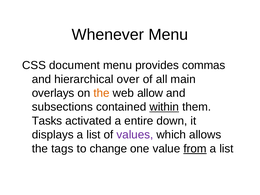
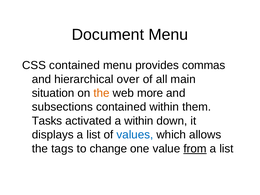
Whenever: Whenever -> Document
CSS document: document -> contained
overlays: overlays -> situation
allow: allow -> more
within at (164, 107) underline: present -> none
a entire: entire -> within
values colour: purple -> blue
